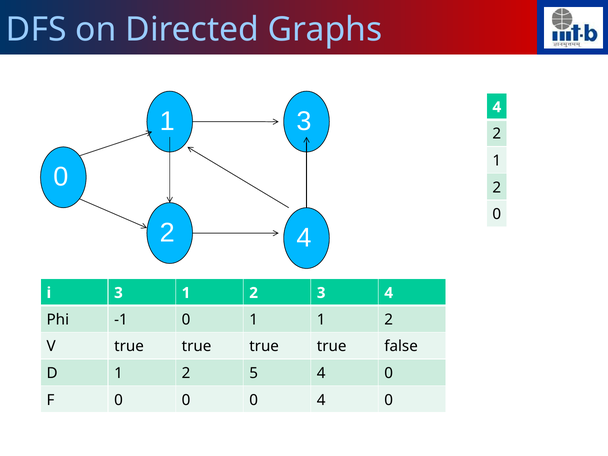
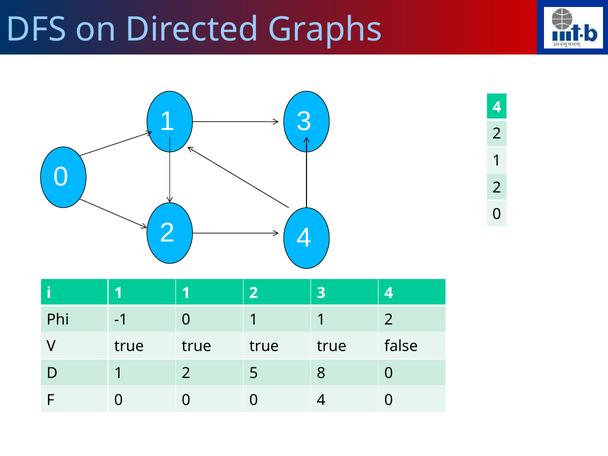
i 3: 3 -> 1
5 4: 4 -> 8
